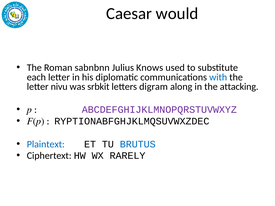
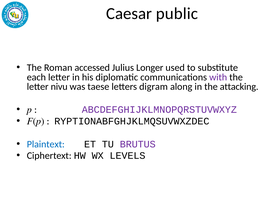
would: would -> public
sabnbnn: sabnbnn -> accessed
Knows: Knows -> Longer
with colour: blue -> purple
srbkit: srbkit -> taese
BRUTUS colour: blue -> purple
RARELY: RARELY -> LEVELS
